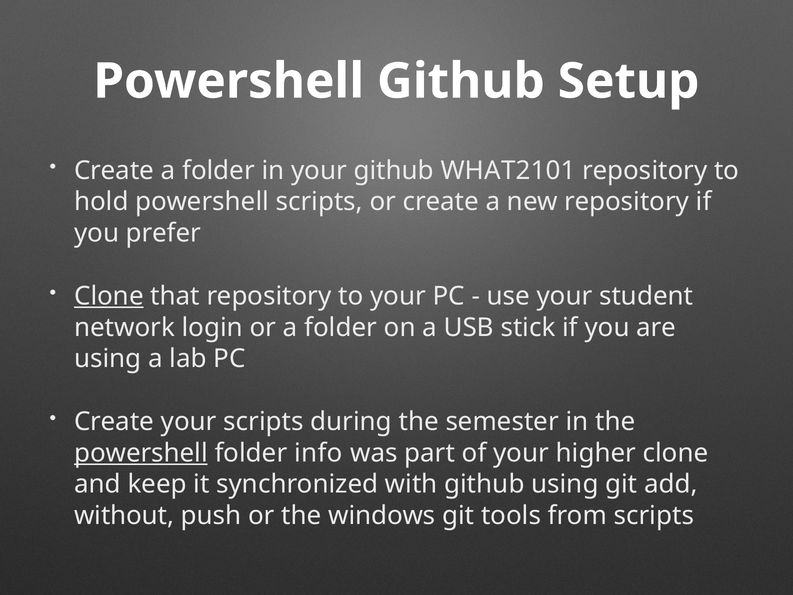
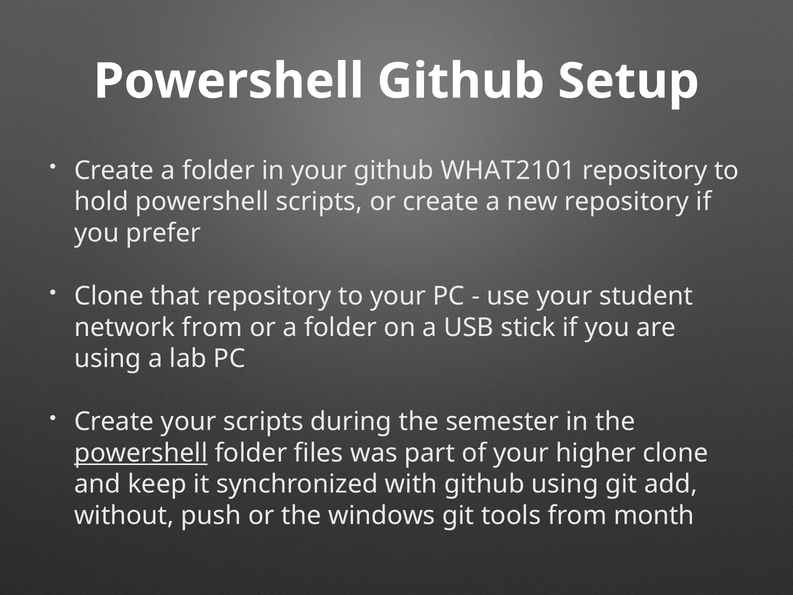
Clone at (109, 296) underline: present -> none
network login: login -> from
info: info -> files
from scripts: scripts -> month
